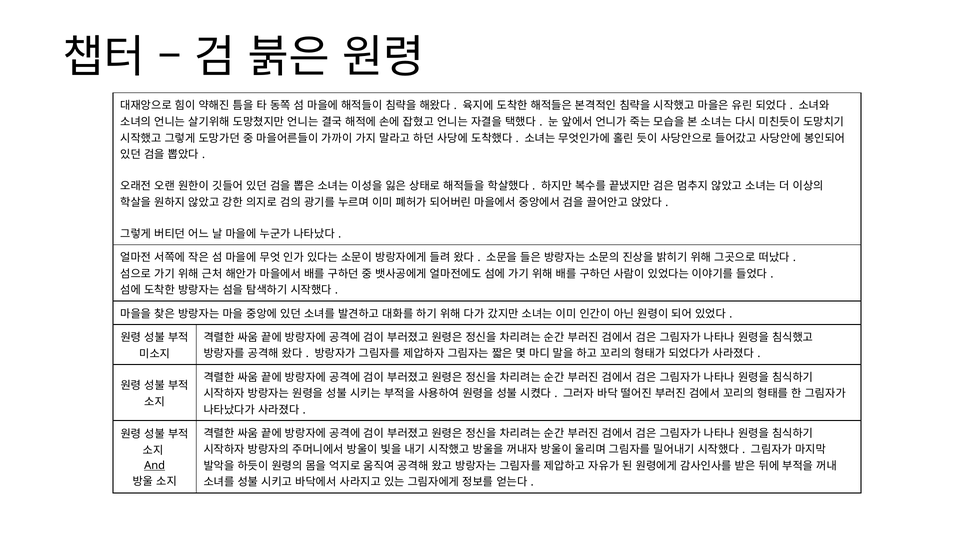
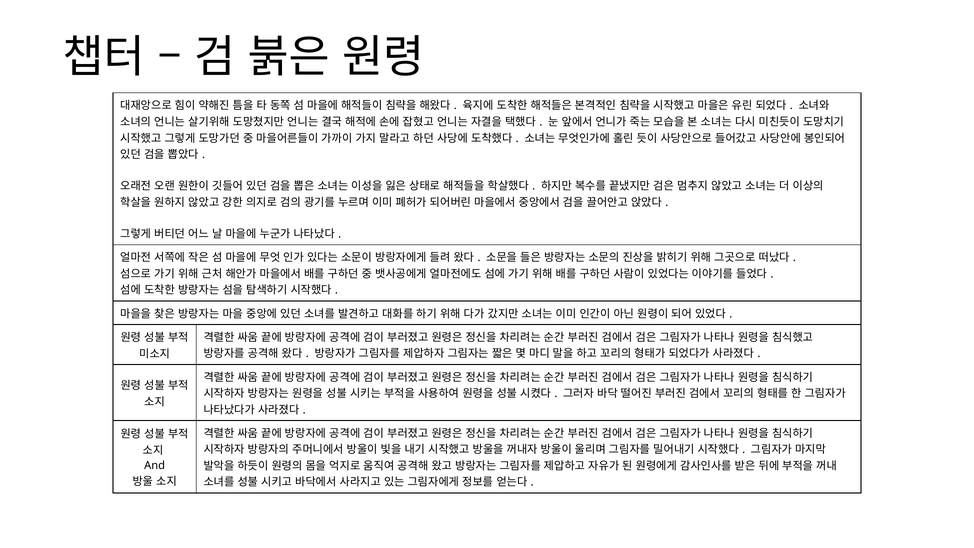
And underline: present -> none
